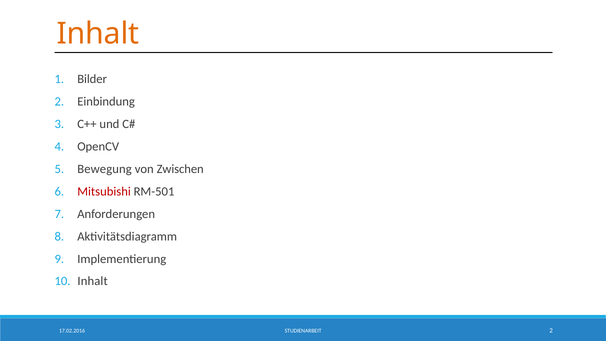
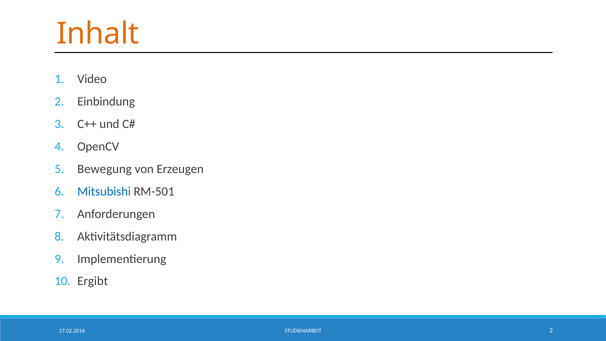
Bilder: Bilder -> Video
Zwischen: Zwischen -> Erzeugen
Mitsubishi colour: red -> blue
Inhalt at (93, 281): Inhalt -> Ergibt
